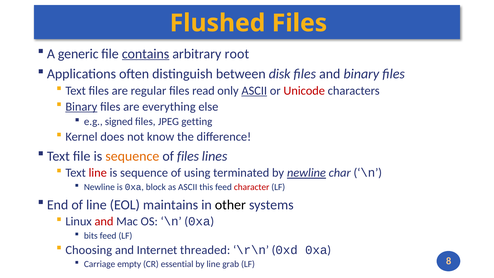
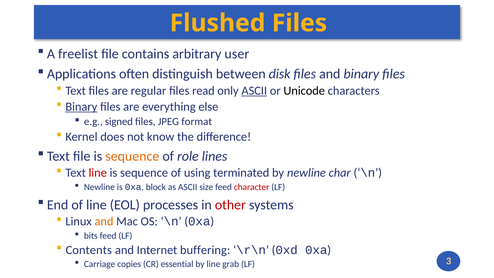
generic: generic -> freelist
contains underline: present -> none
root: root -> user
Unicode colour: red -> black
getting: getting -> format
of files: files -> role
newline at (306, 173) underline: present -> none
this: this -> size
maintains: maintains -> processes
other colour: black -> red
and at (104, 221) colour: red -> orange
Choosing: Choosing -> Contents
threaded: threaded -> buffering
empty: empty -> copies
8: 8 -> 3
